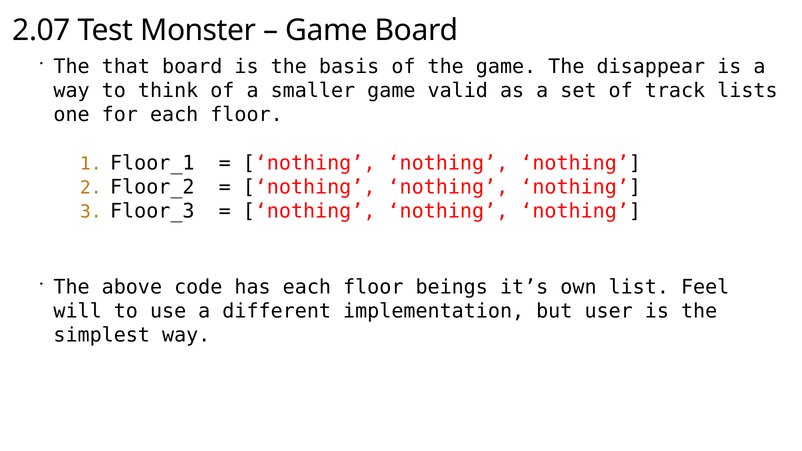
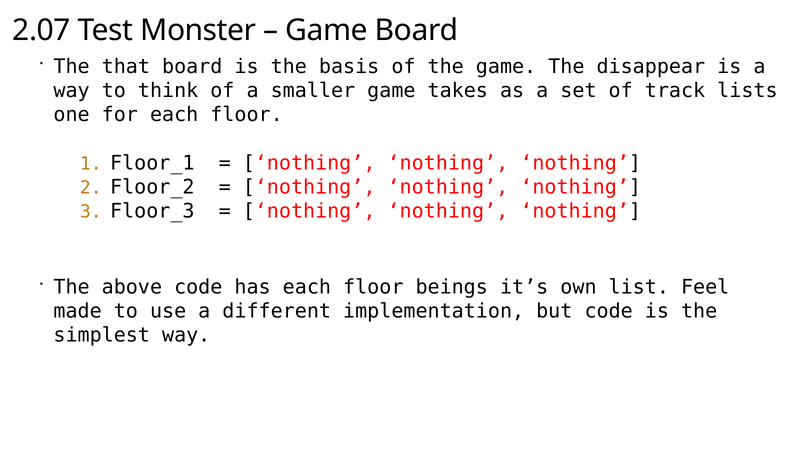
valid: valid -> takes
will: will -> made
but user: user -> code
